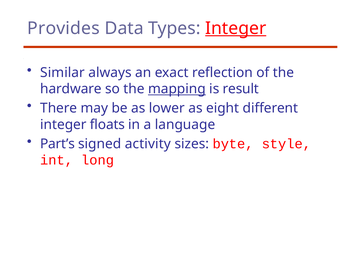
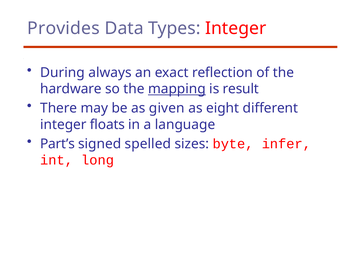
Integer at (236, 28) underline: present -> none
Similar: Similar -> During
lower: lower -> given
activity: activity -> spelled
style: style -> infer
